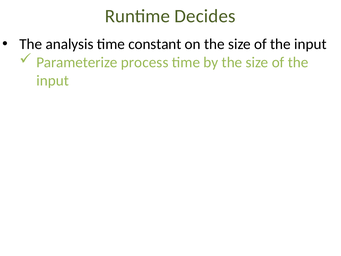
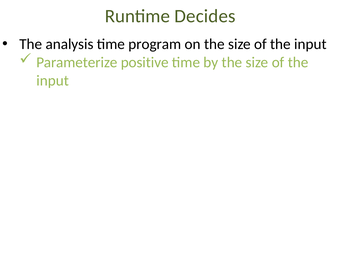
constant: constant -> program
process: process -> positive
